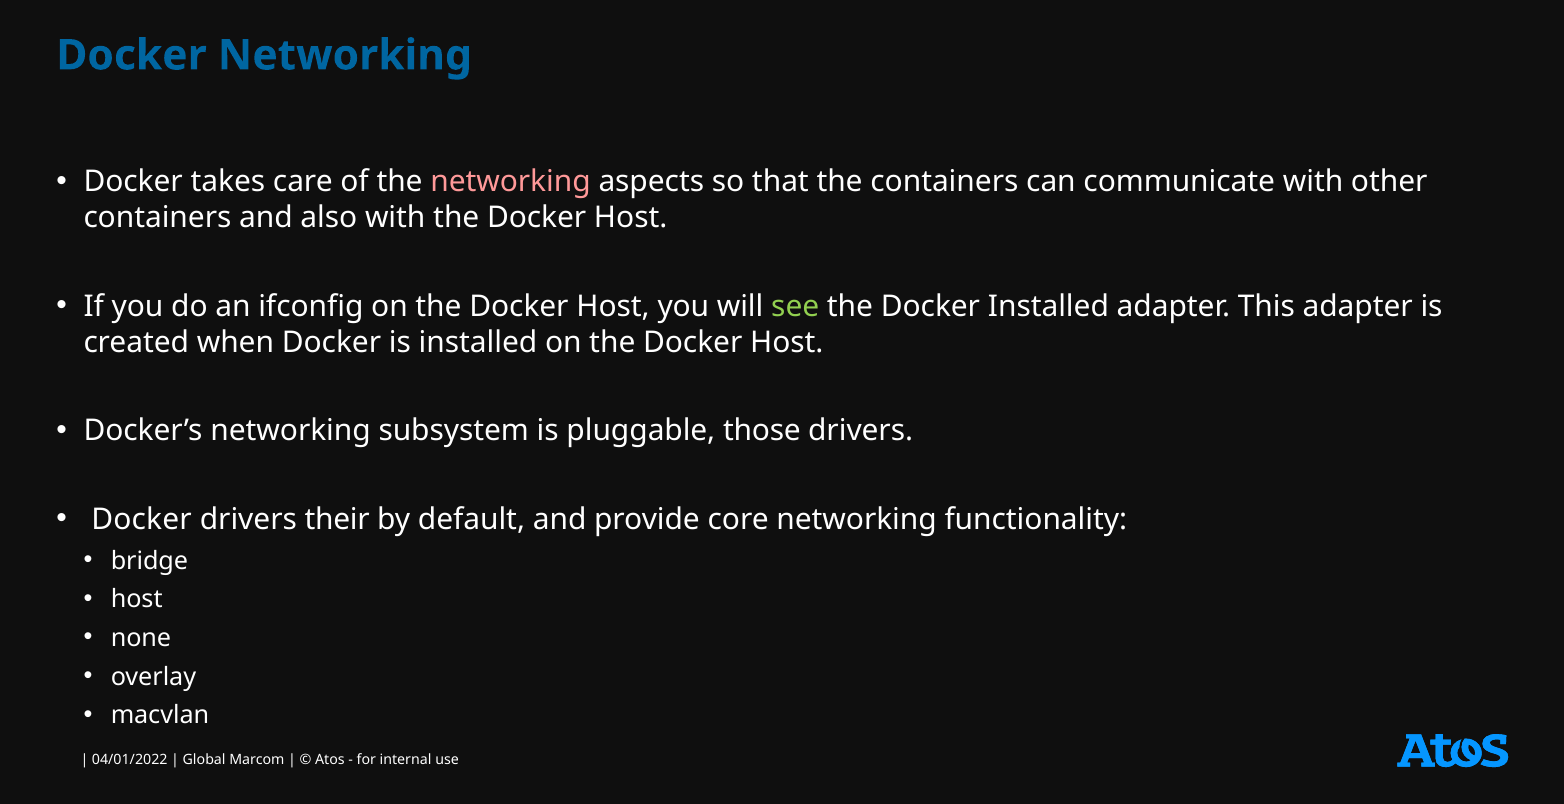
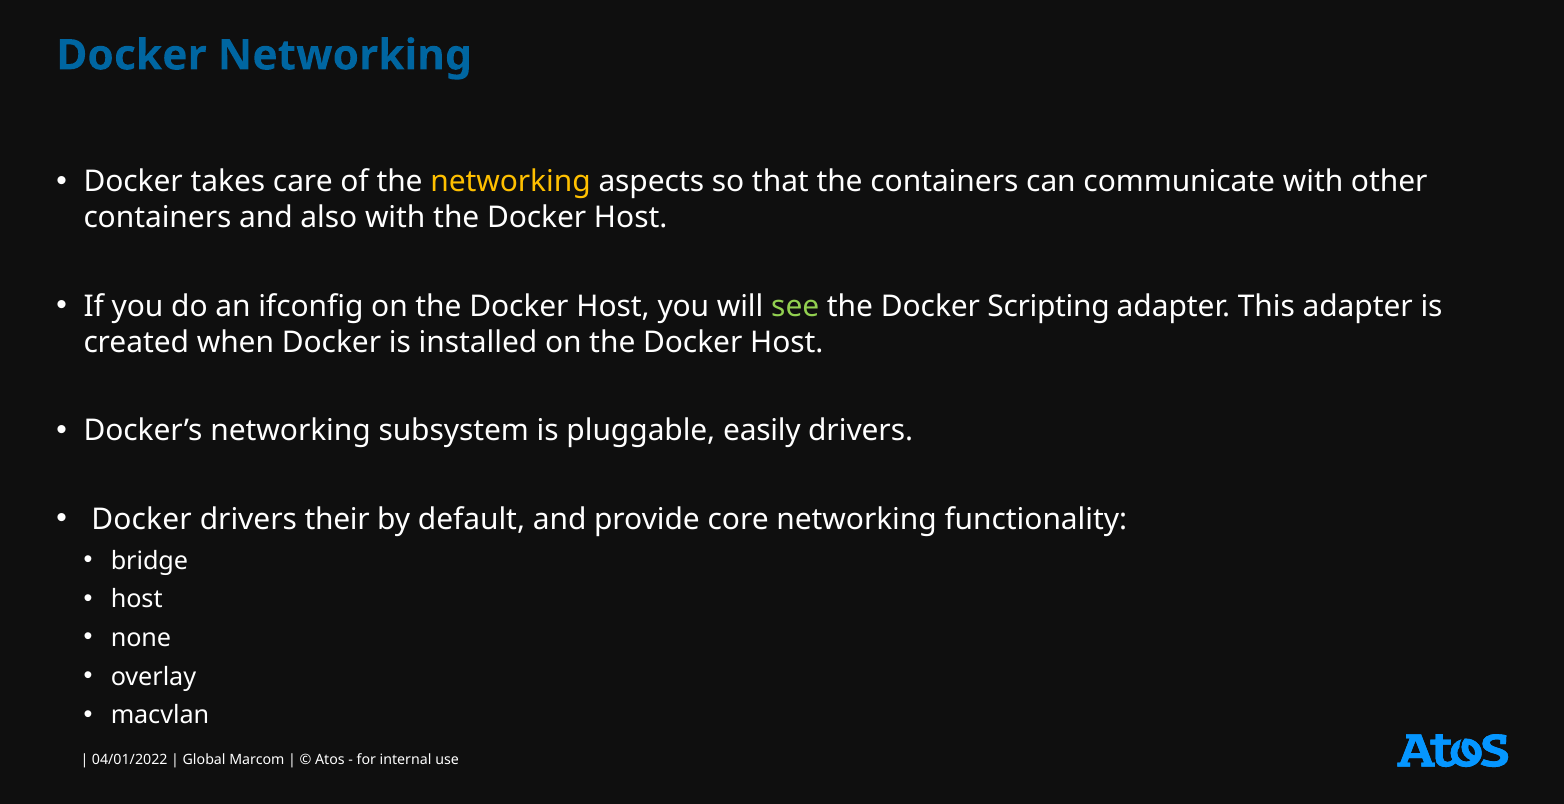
networking at (511, 182) colour: pink -> yellow
Docker Installed: Installed -> Scripting
those: those -> easily
